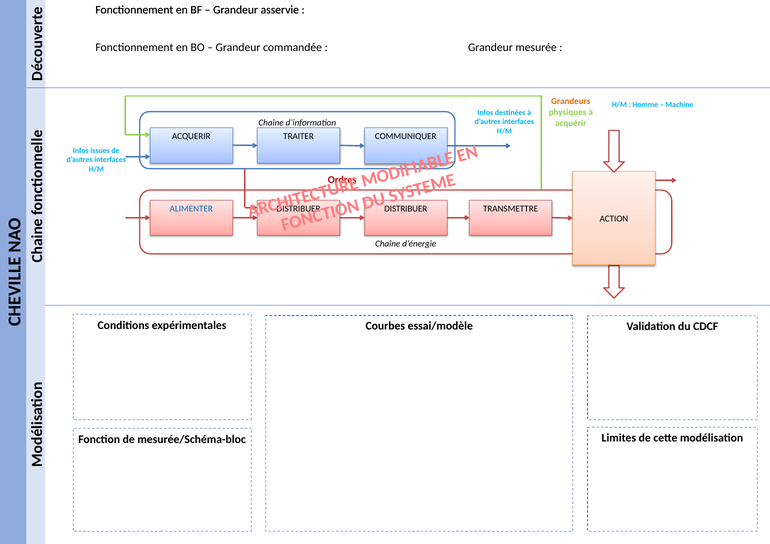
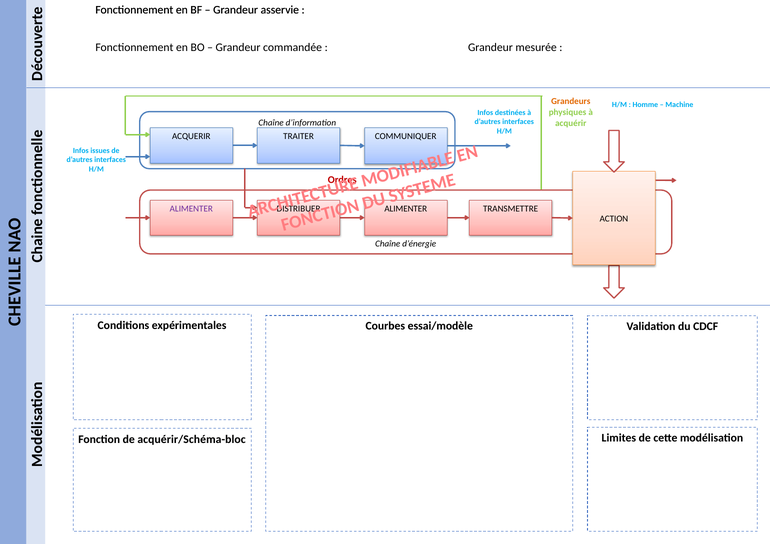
ALIMENTER at (191, 209) colour: blue -> purple
DISTRIBUER at (406, 209): DISTRIBUER -> ALIMENTER
mesurée/Schéma-bloc: mesurée/Schéma-bloc -> acquérir/Schéma-bloc
